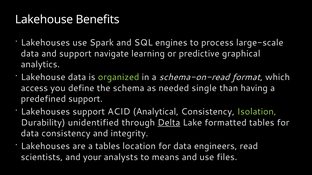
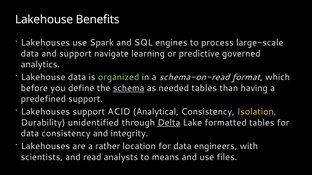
graphical: graphical -> governed
access: access -> before
schema underline: none -> present
needed single: single -> tables
Isolation colour: light green -> yellow
a tables: tables -> rather
read: read -> with
your: your -> read
